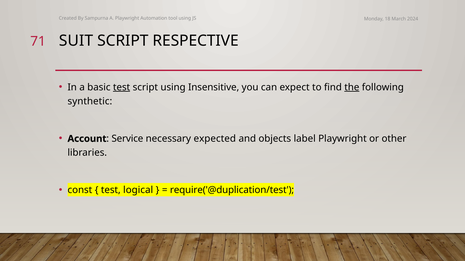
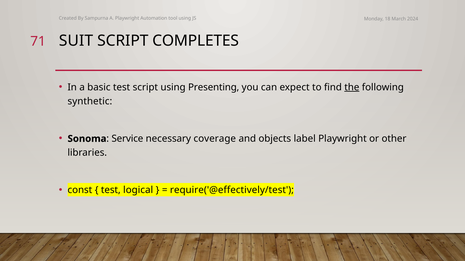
RESPECTIVE: RESPECTIVE -> COMPLETES
test at (122, 87) underline: present -> none
Insensitive: Insensitive -> Presenting
Account: Account -> Sonoma
expected: expected -> coverage
require('@duplication/test: require('@duplication/test -> require('@effectively/test
